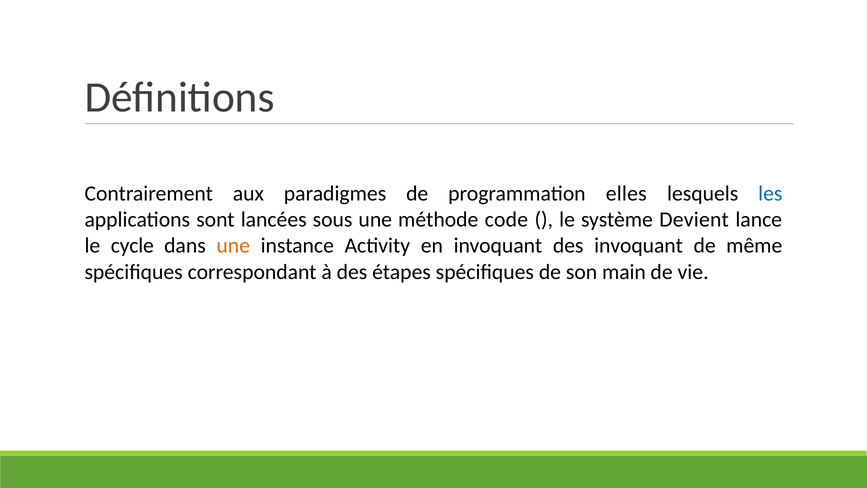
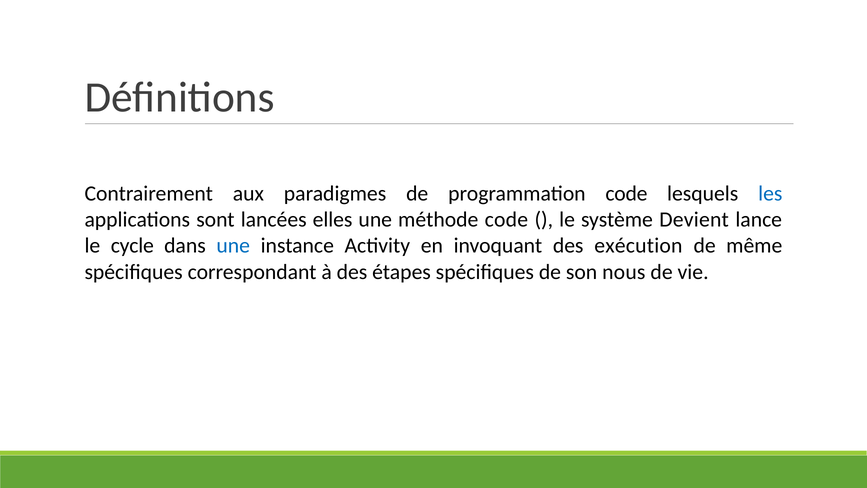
programmation elles: elles -> code
sous: sous -> elles
une at (233, 246) colour: orange -> blue
des invoquant: invoquant -> exécution
main: main -> nous
